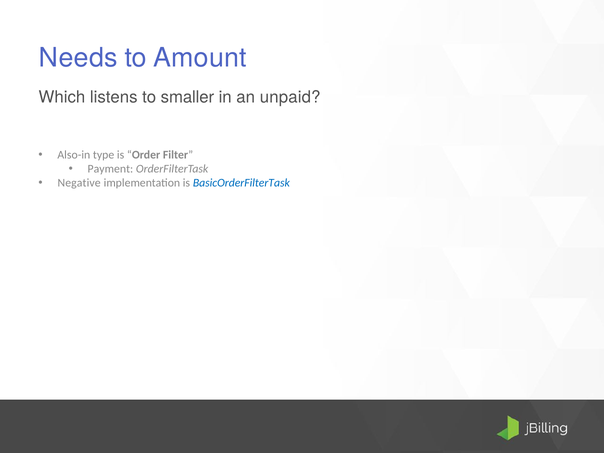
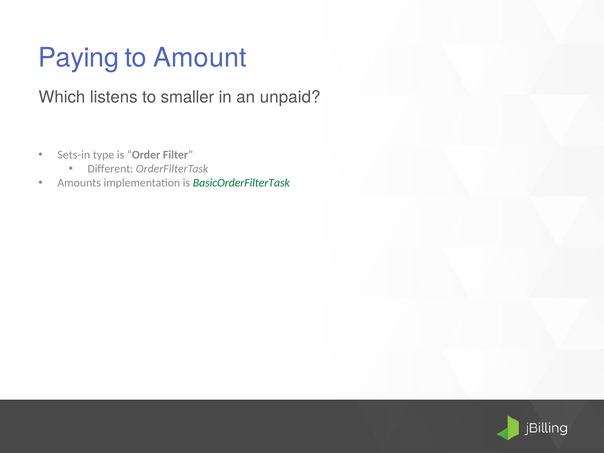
Needs: Needs -> Paying
Also-in: Also-in -> Sets-in
Payment: Payment -> Different
Negative: Negative -> Amounts
BasicOrderFilterTask colour: blue -> green
